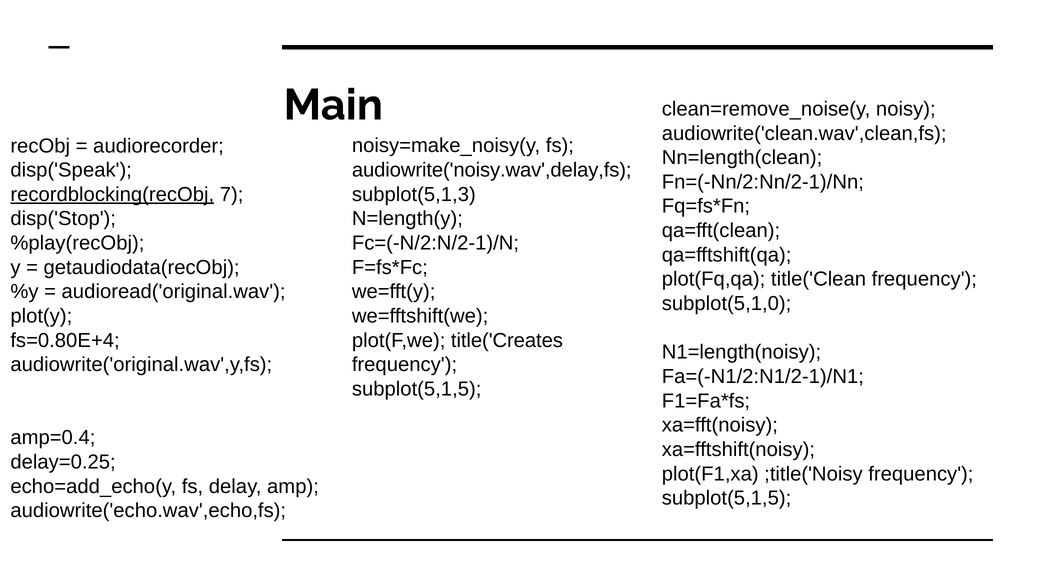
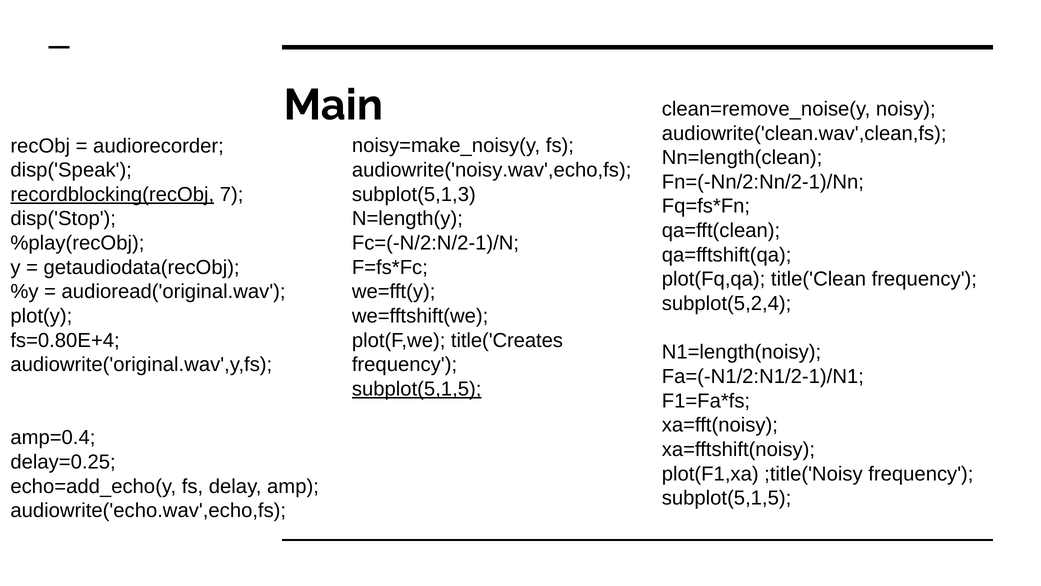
audiowrite('noisy.wav',delay,fs: audiowrite('noisy.wav',delay,fs -> audiowrite('noisy.wav',echo,fs
subplot(5,1,0: subplot(5,1,0 -> subplot(5,2,4
subplot(5,1,5 at (417, 389) underline: none -> present
